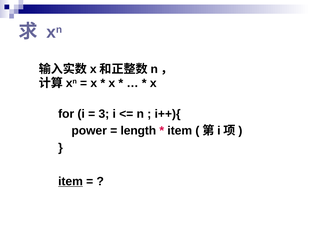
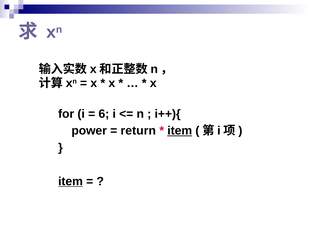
3: 3 -> 6
length: length -> return
item at (180, 131) underline: none -> present
